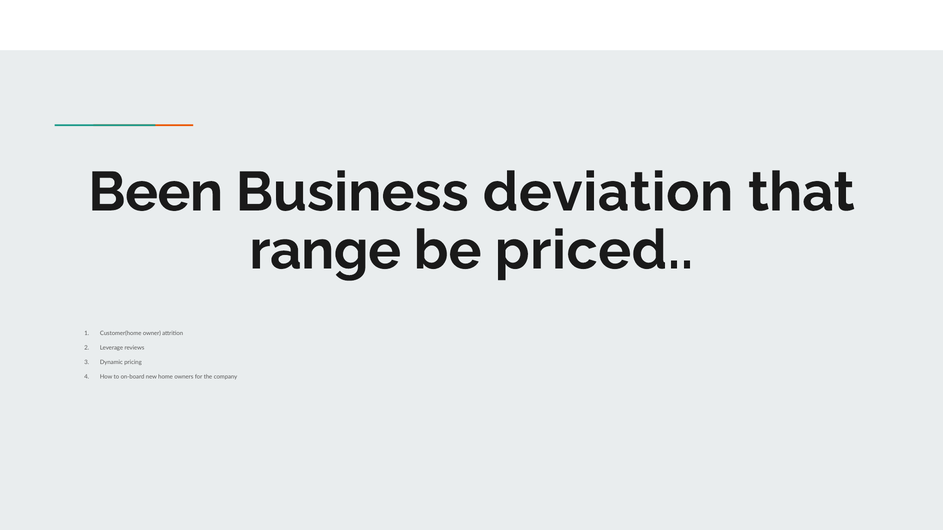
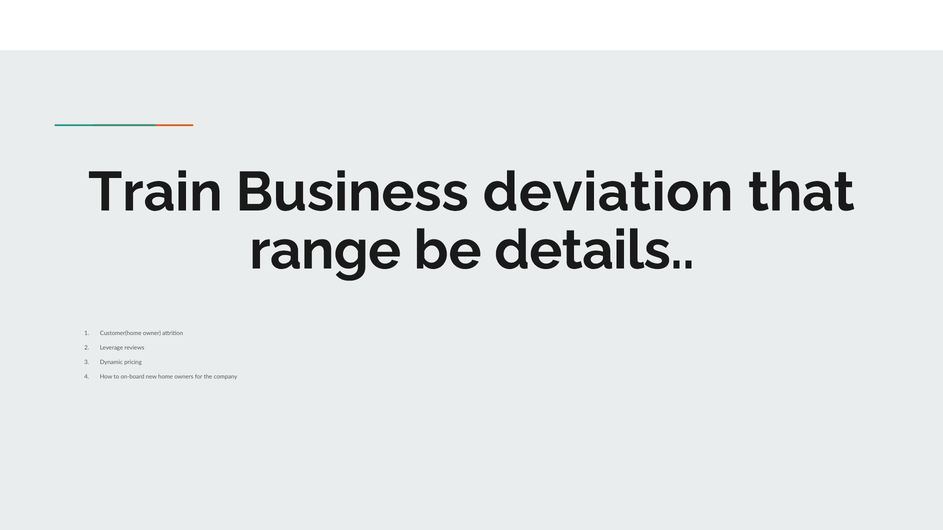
Been: Been -> Train
priced: priced -> details
